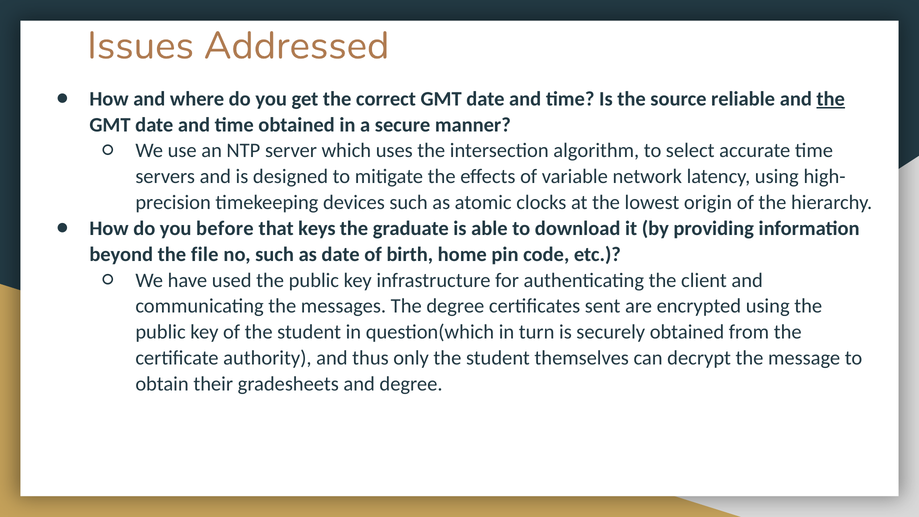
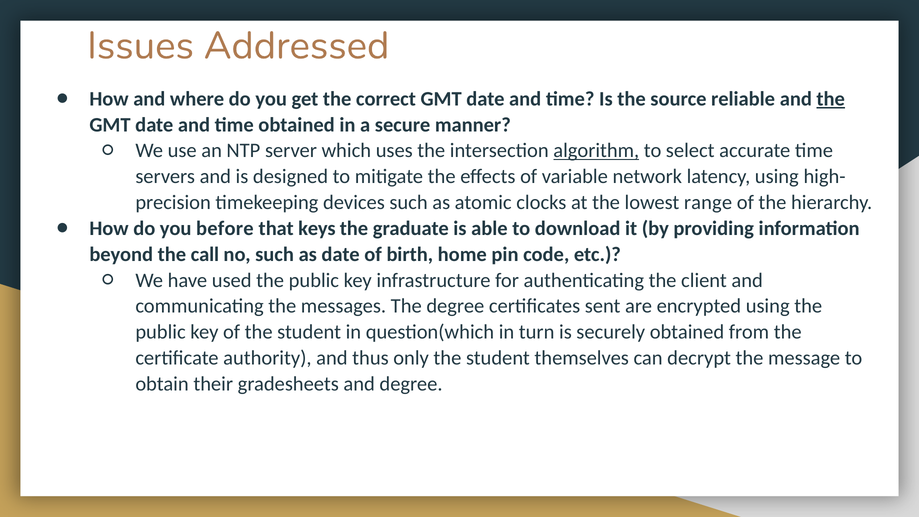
algorithm underline: none -> present
origin: origin -> range
file: file -> call
